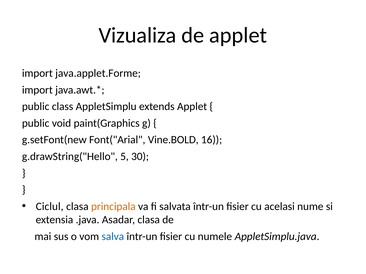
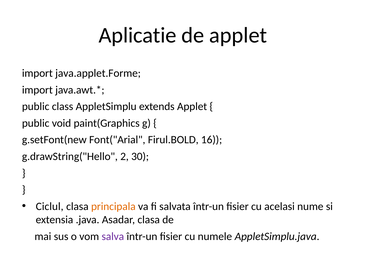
Vizualiza: Vizualiza -> Aplicatie
Vine.BOLD: Vine.BOLD -> Firul.BOLD
5: 5 -> 2
salva colour: blue -> purple
